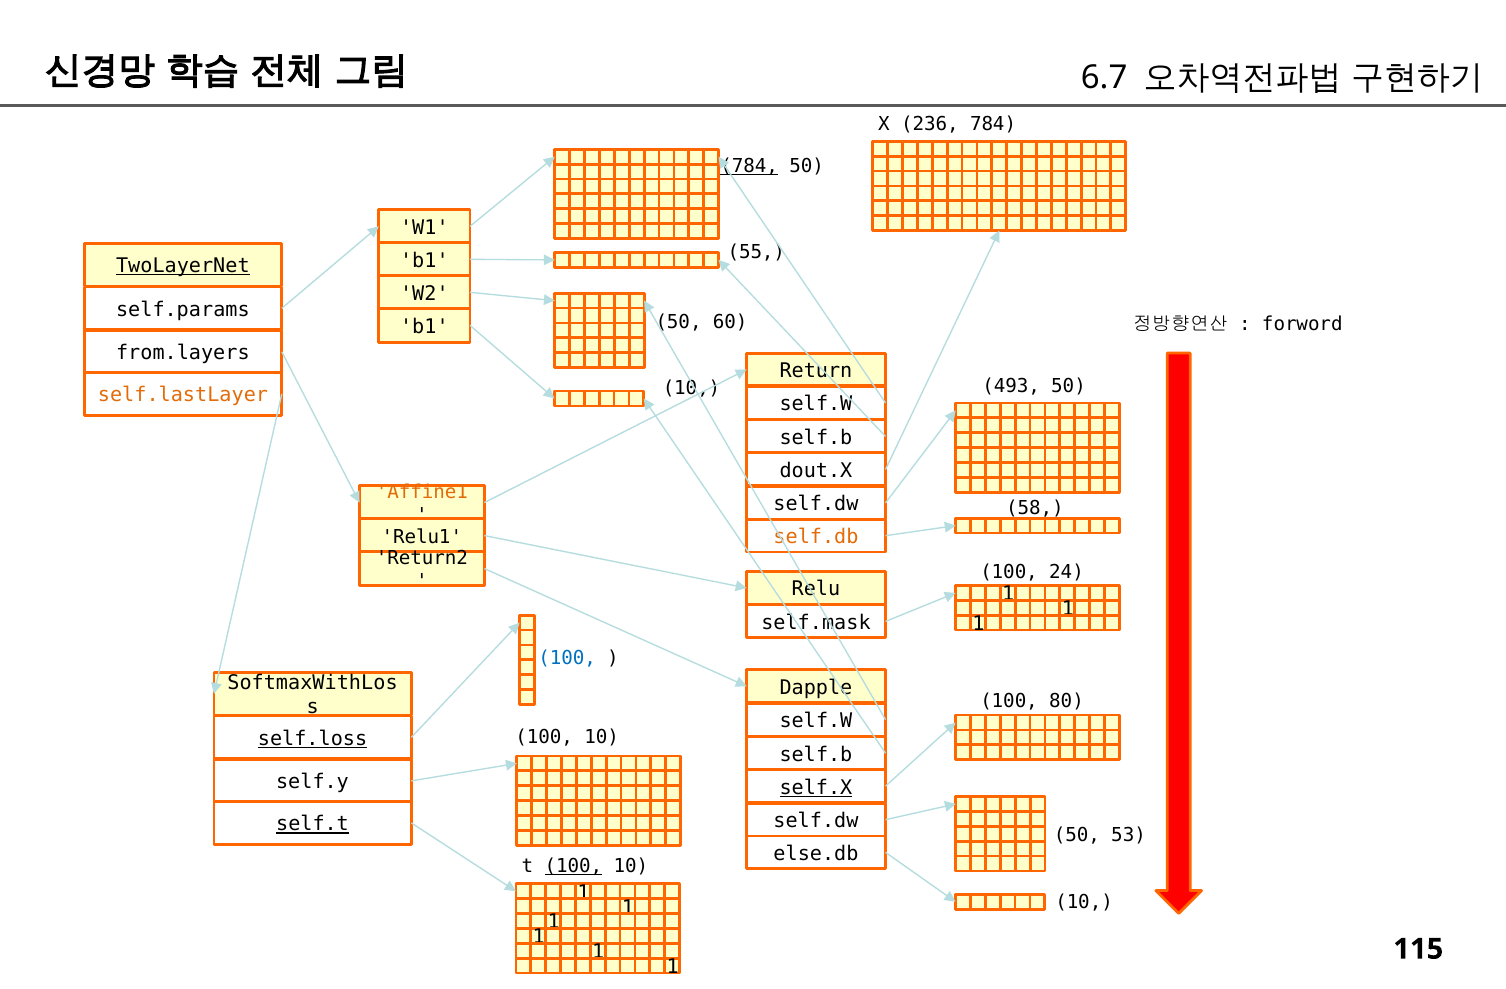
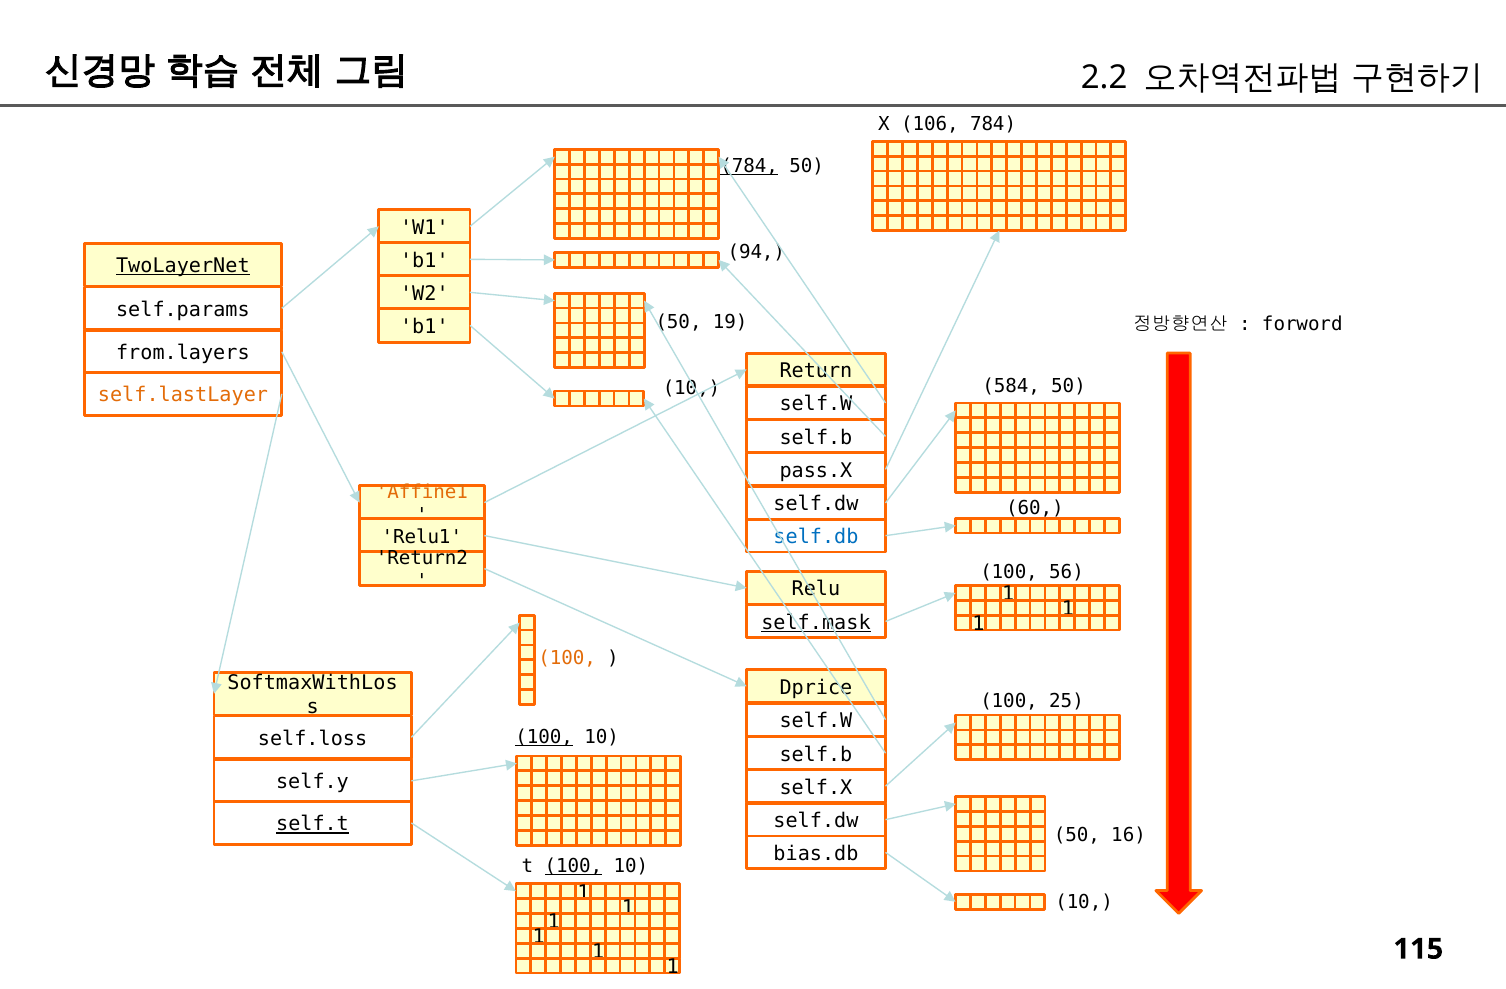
6.7: 6.7 -> 2.2
236: 236 -> 106
55: 55 -> 94
60: 60 -> 19
493: 493 -> 584
dout.X: dout.X -> pass.X
58: 58 -> 60
self.db colour: orange -> blue
24: 24 -> 56
self.mask underline: none -> present
100 at (567, 659) colour: blue -> orange
Dapple: Dapple -> Dprice
80: 80 -> 25
100 at (544, 737) underline: none -> present
self.loss underline: present -> none
self.X underline: present -> none
53: 53 -> 16
else.db: else.db -> bias.db
